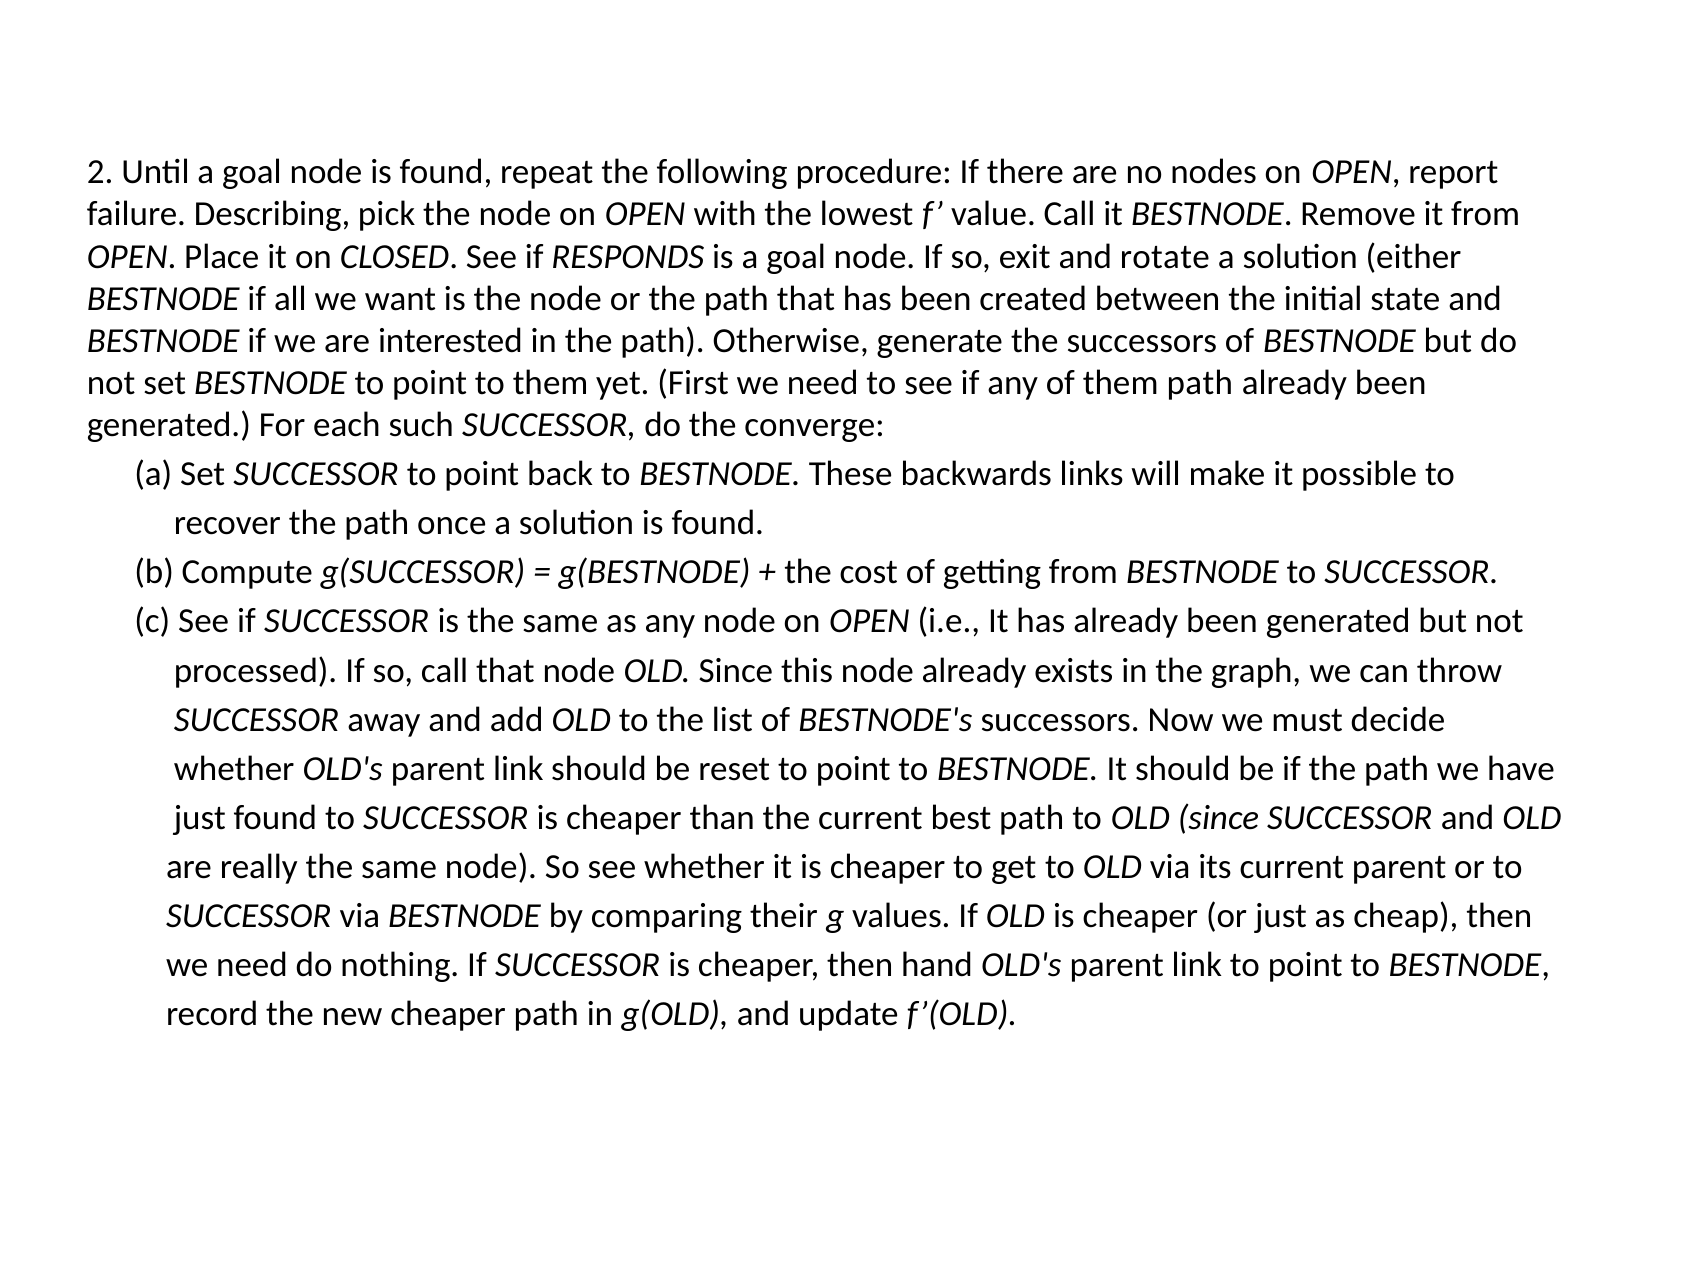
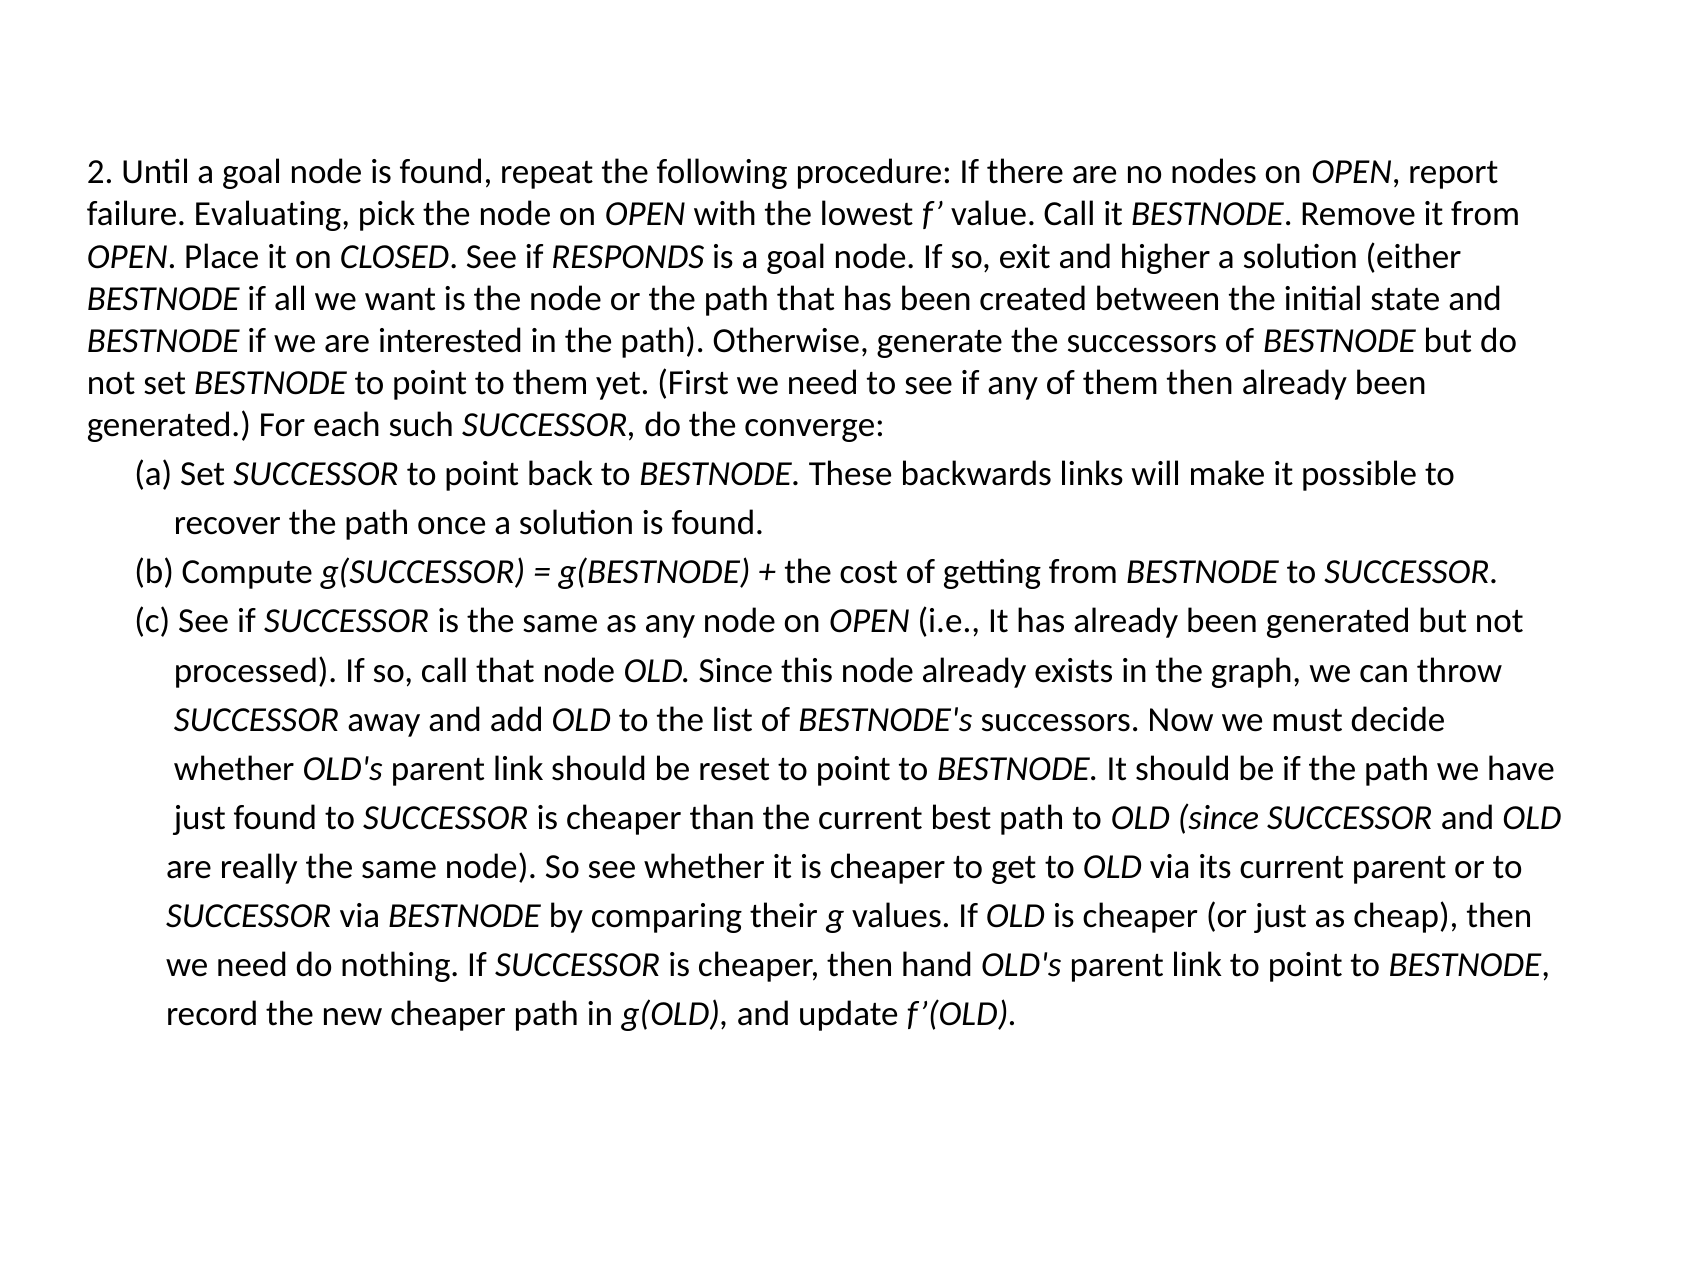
Describing: Describing -> Evaluating
rotate: rotate -> higher
them path: path -> then
